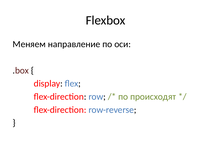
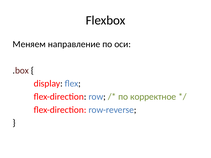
происходят: происходят -> корректное
